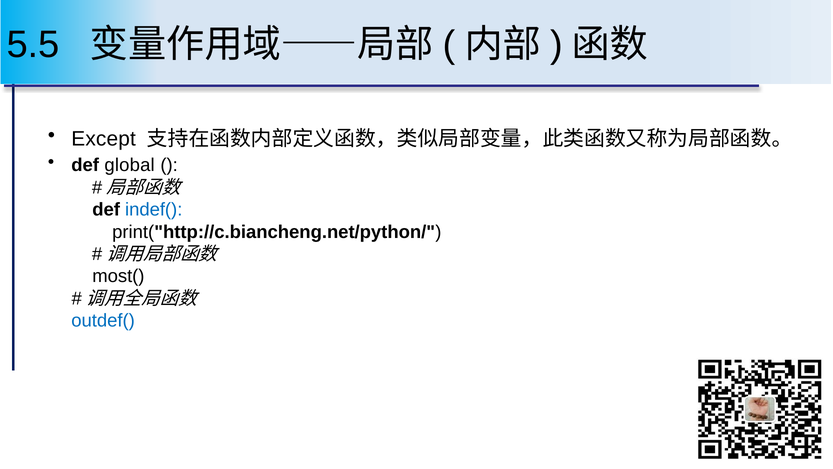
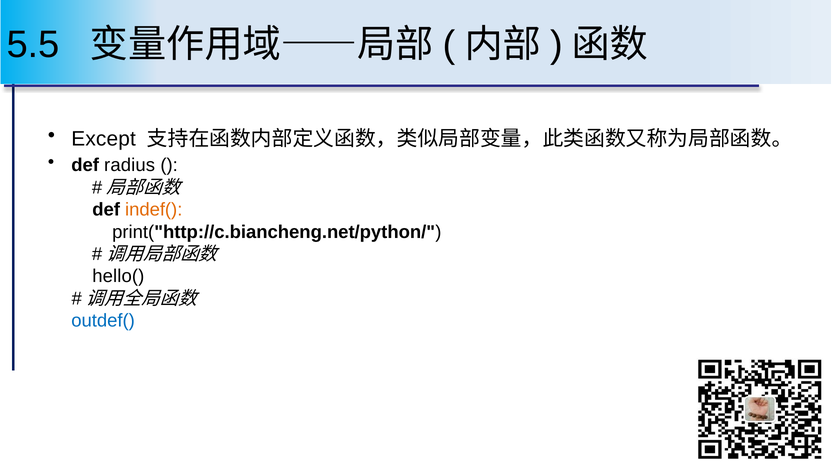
global: global -> radius
indef( colour: blue -> orange
most(: most( -> hello(
